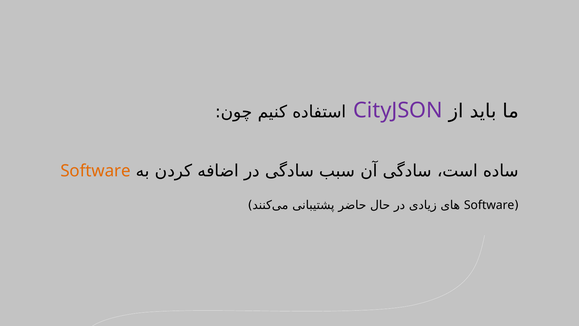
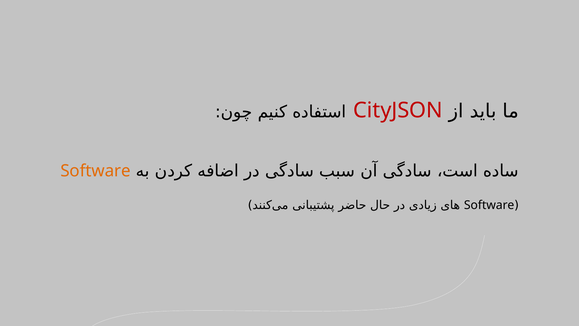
CityJSON colour: purple -> red
